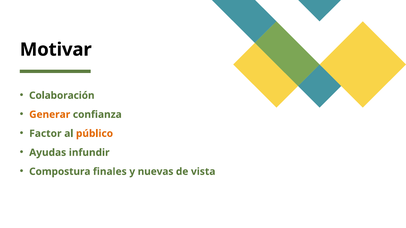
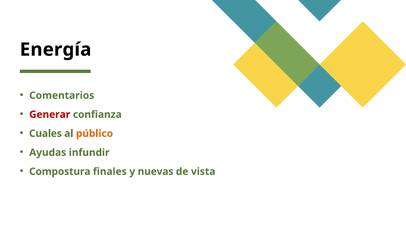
Motivar: Motivar -> Energía
Colaboración: Colaboración -> Comentarios
Generar colour: orange -> red
Factor: Factor -> Cuales
